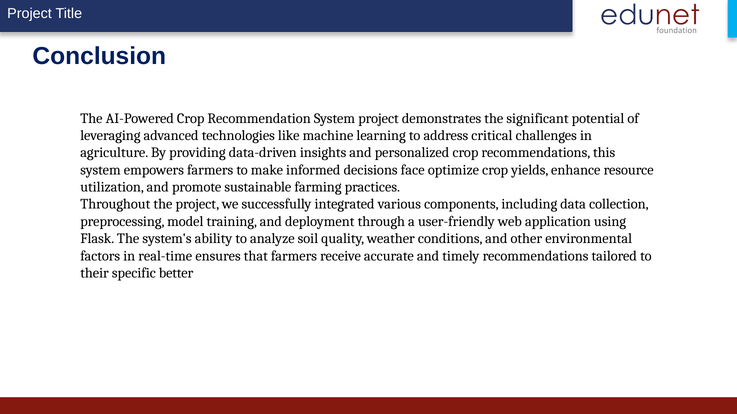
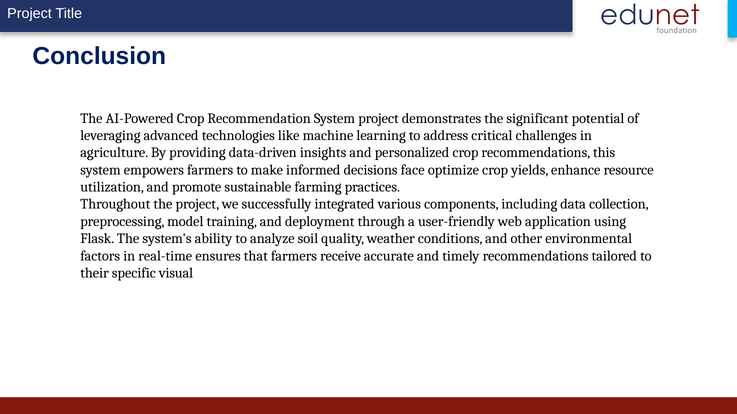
better: better -> visual
